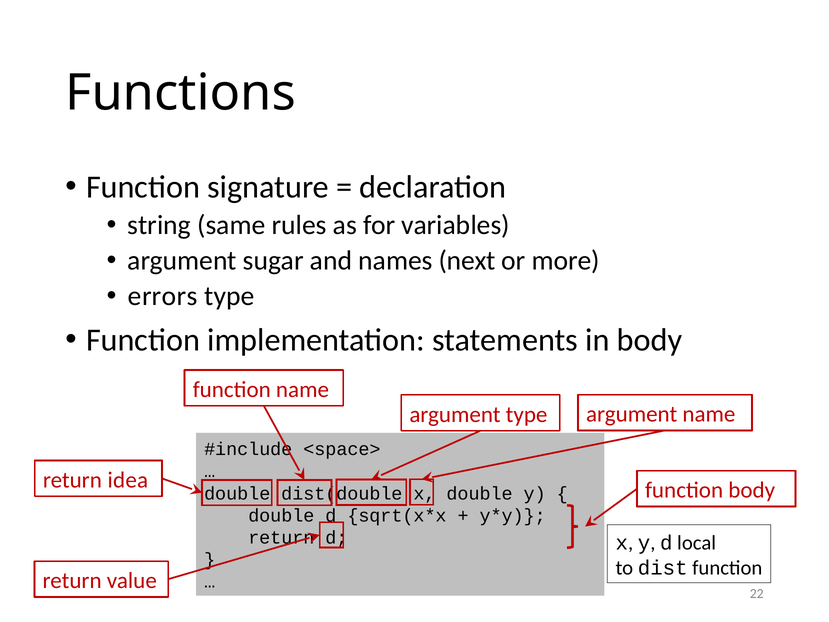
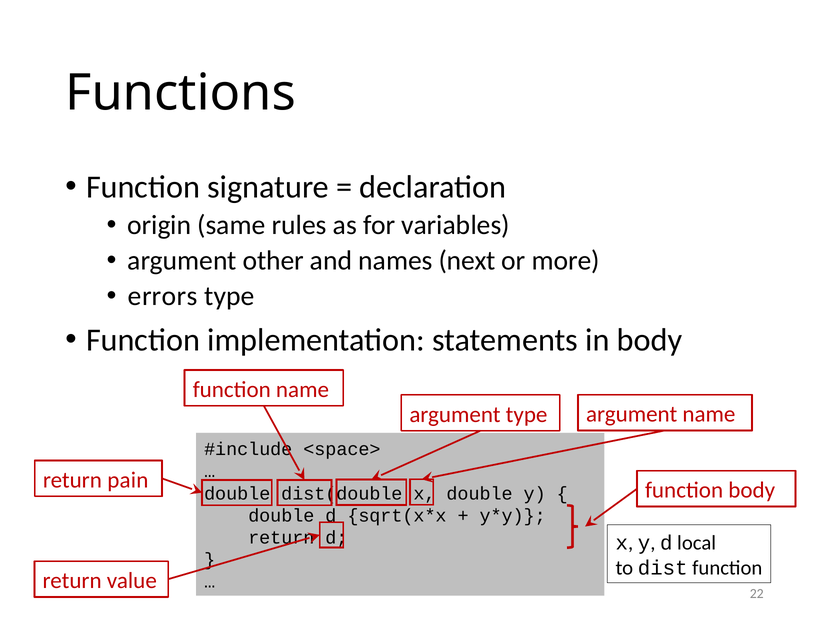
string: string -> origin
sugar: sugar -> other
idea: idea -> pain
